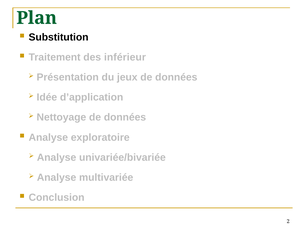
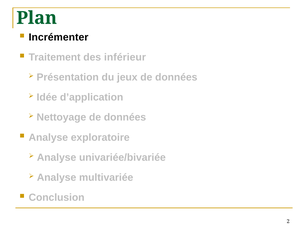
Substitution: Substitution -> Incrémenter
